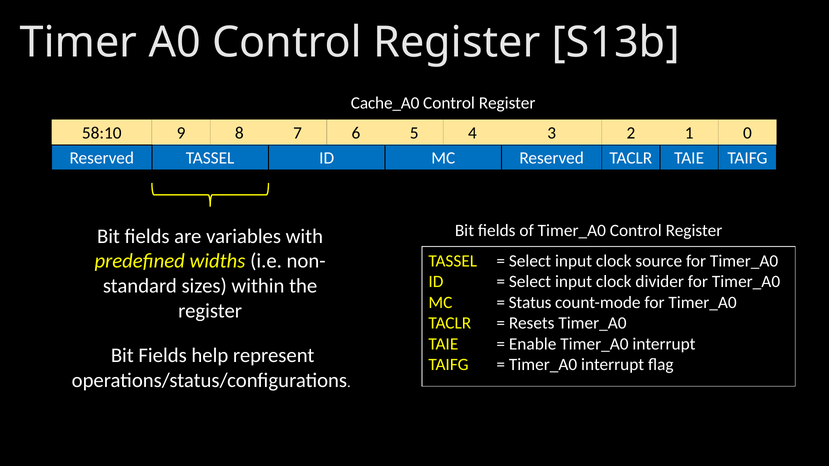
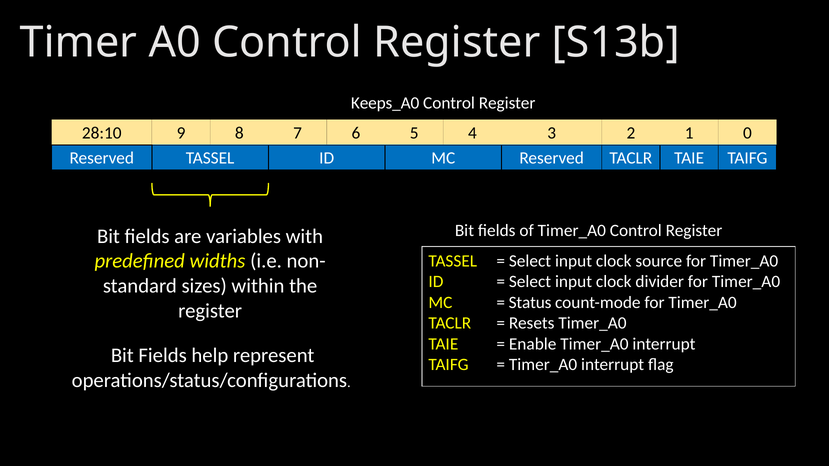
Cache_A0: Cache_A0 -> Keeps_A0
58:10: 58:10 -> 28:10
